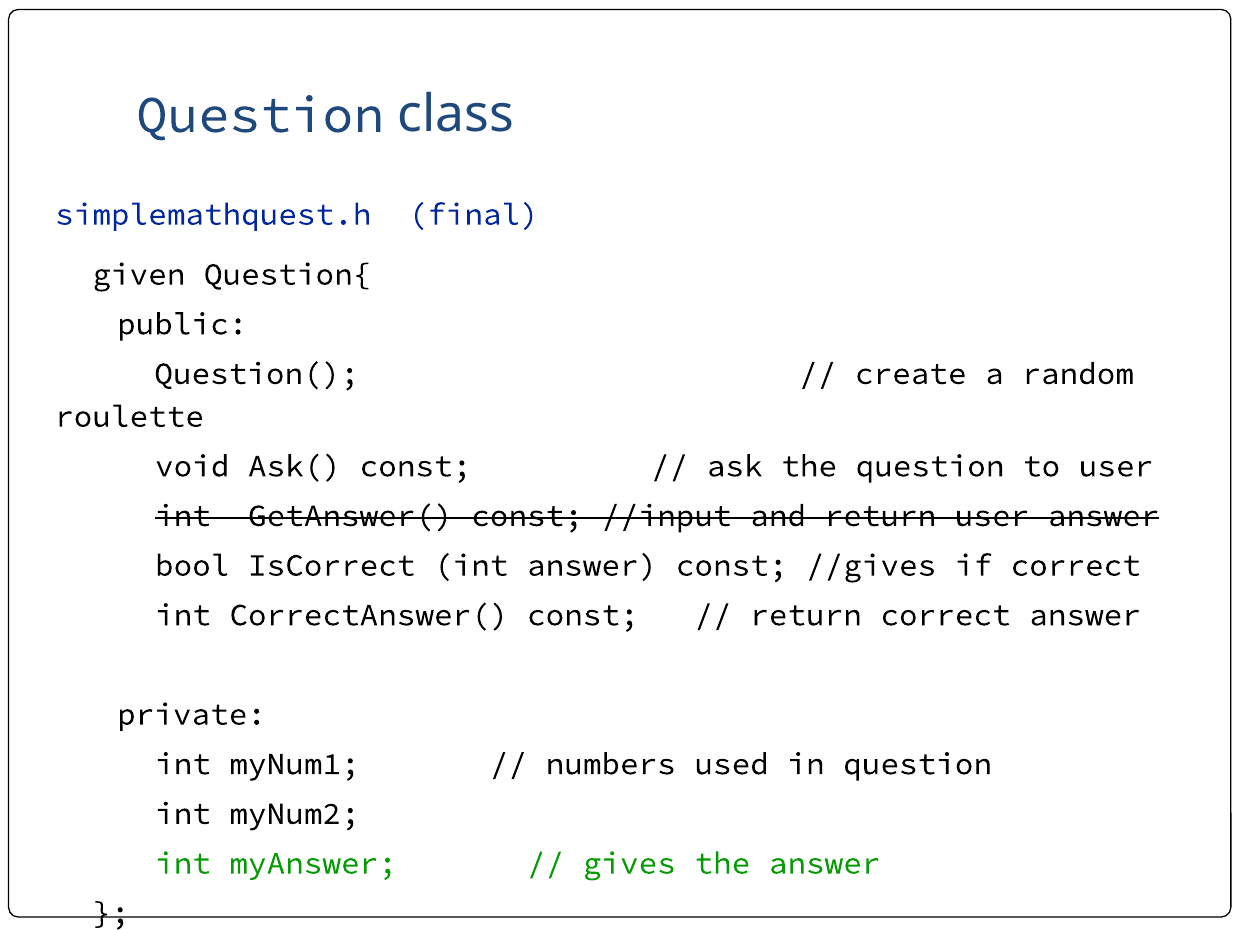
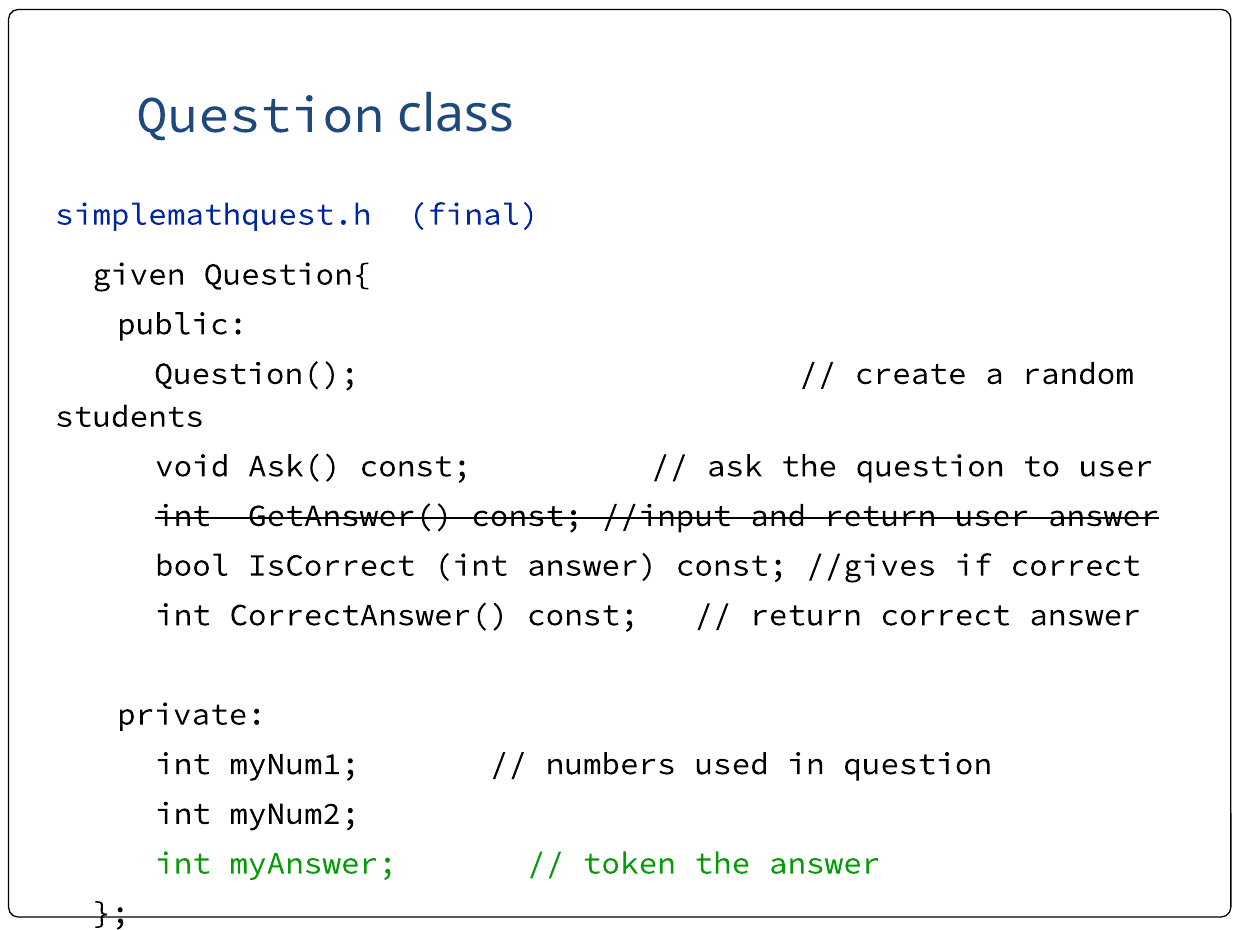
roulette: roulette -> students
gives: gives -> token
